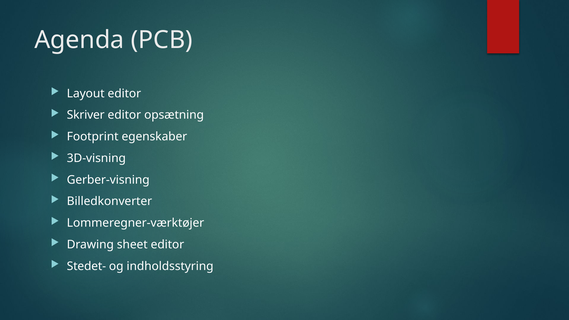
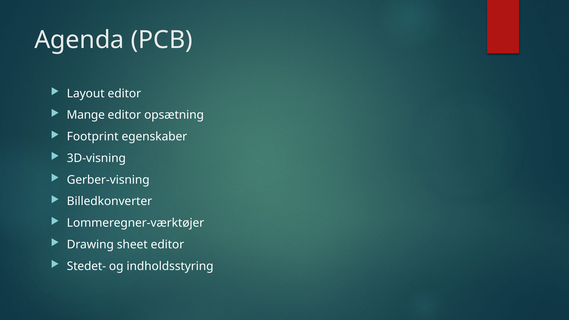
Skriver: Skriver -> Mange
